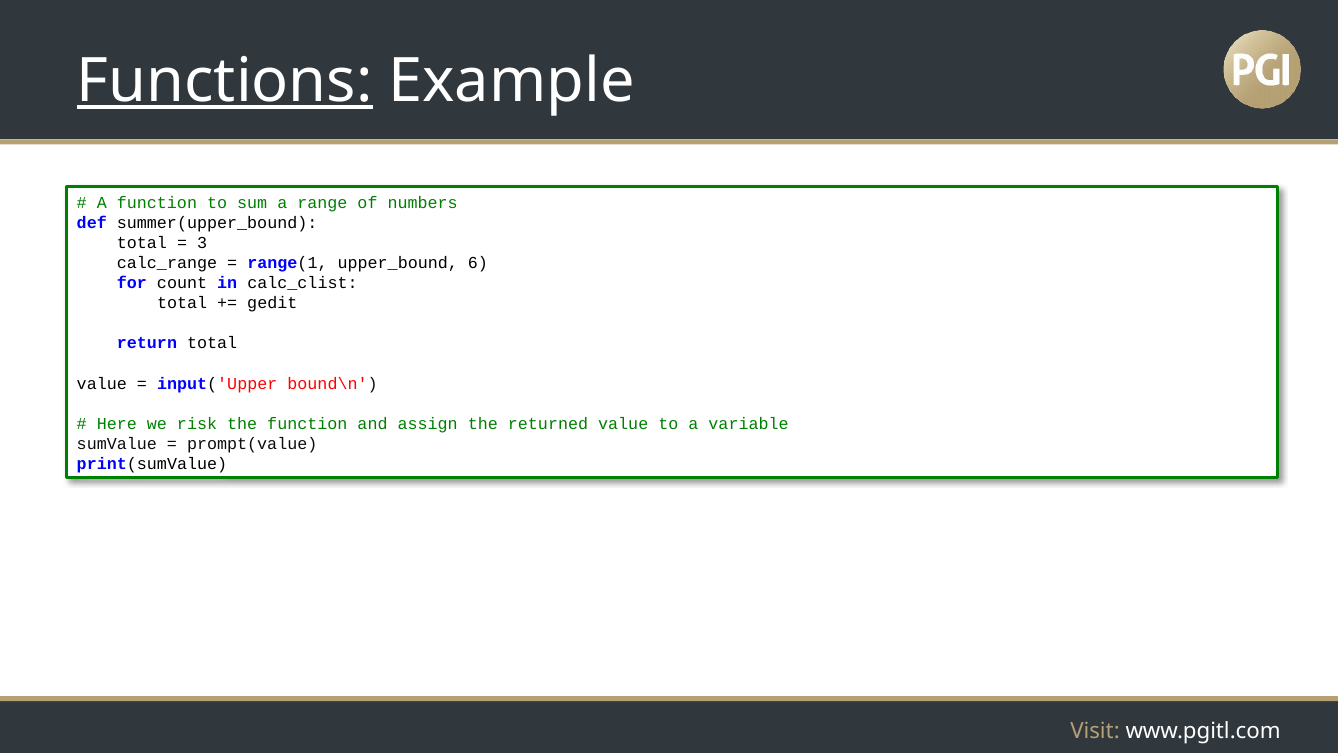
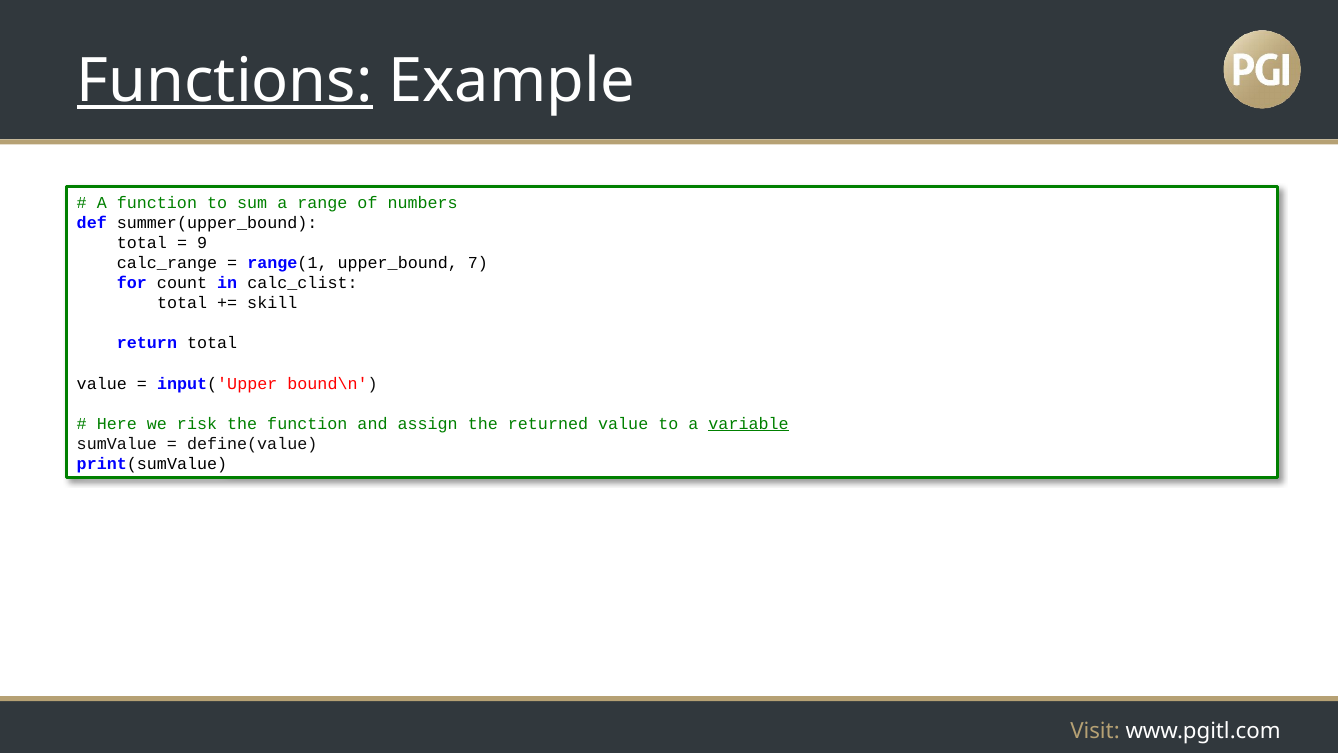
3: 3 -> 9
6: 6 -> 7
gedit: gedit -> skill
variable underline: none -> present
prompt(value: prompt(value -> define(value
